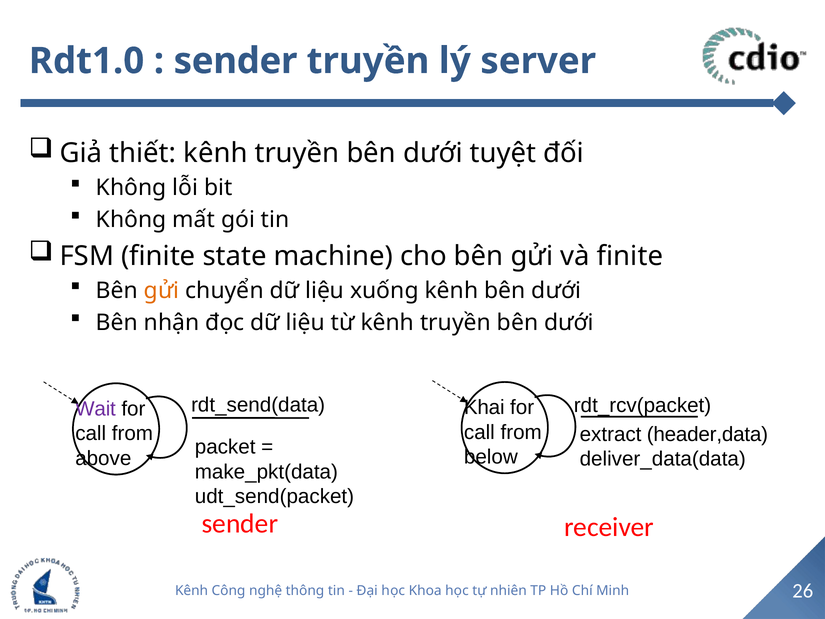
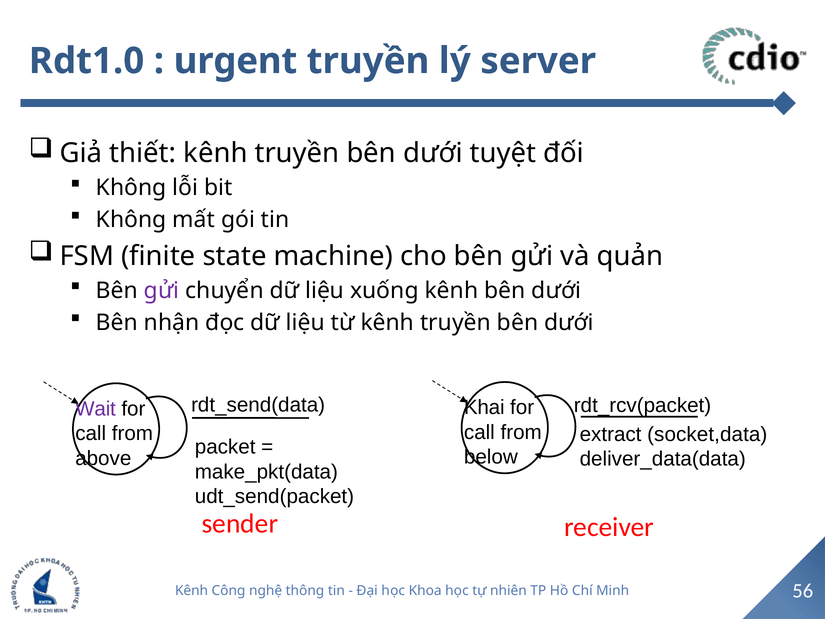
sender at (236, 61): sender -> urgent
và finite: finite -> quản
gửi at (162, 290) colour: orange -> purple
header,data: header,data -> socket,data
26: 26 -> 56
